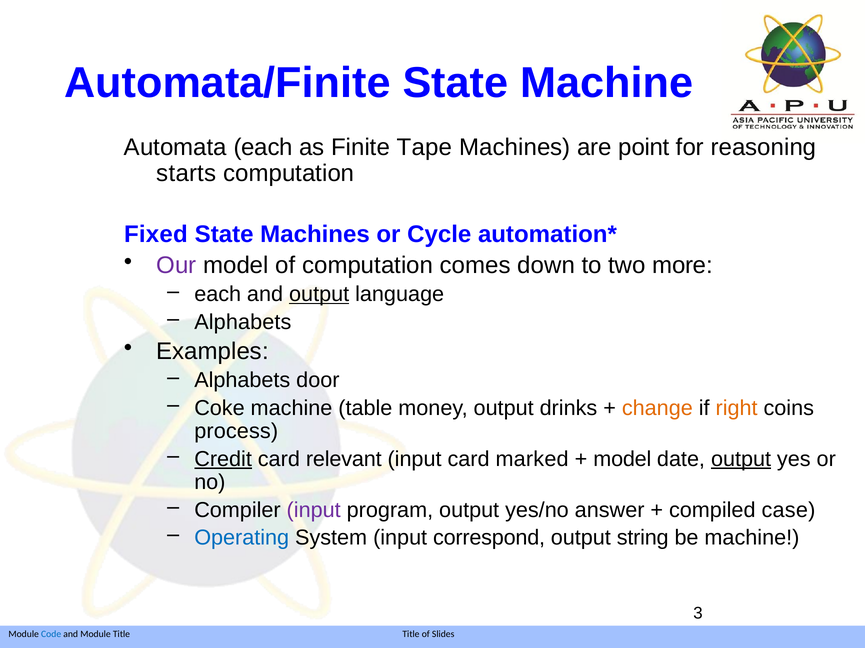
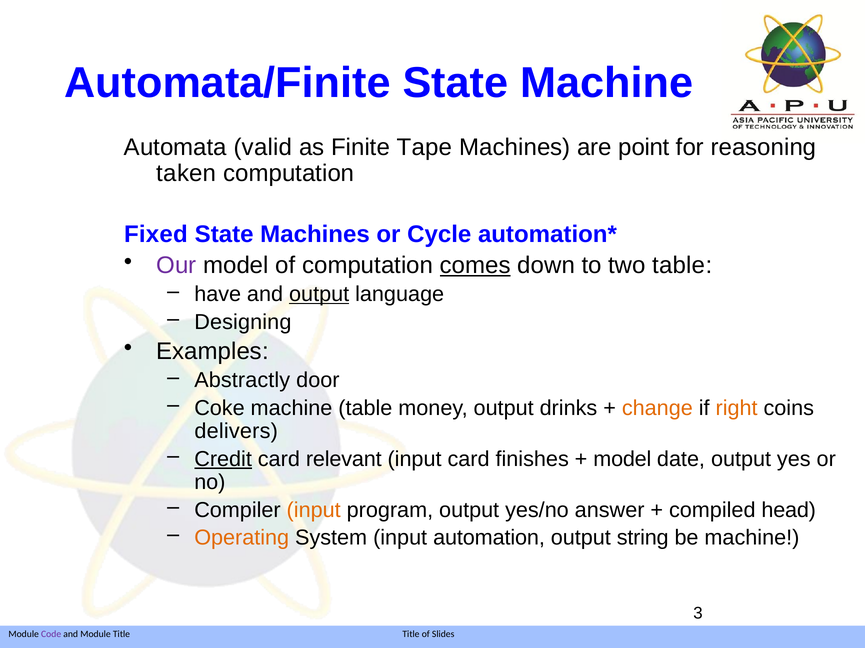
Automata each: each -> valid
starts: starts -> taken
comes underline: none -> present
two more: more -> table
each at (218, 295): each -> have
Alphabets at (243, 322): Alphabets -> Designing
Alphabets at (242, 381): Alphabets -> Abstractly
process: process -> delivers
marked: marked -> finishes
output at (741, 459) underline: present -> none
input at (314, 510) colour: purple -> orange
case: case -> head
Operating colour: blue -> orange
correspond: correspond -> automation
Code colour: blue -> purple
